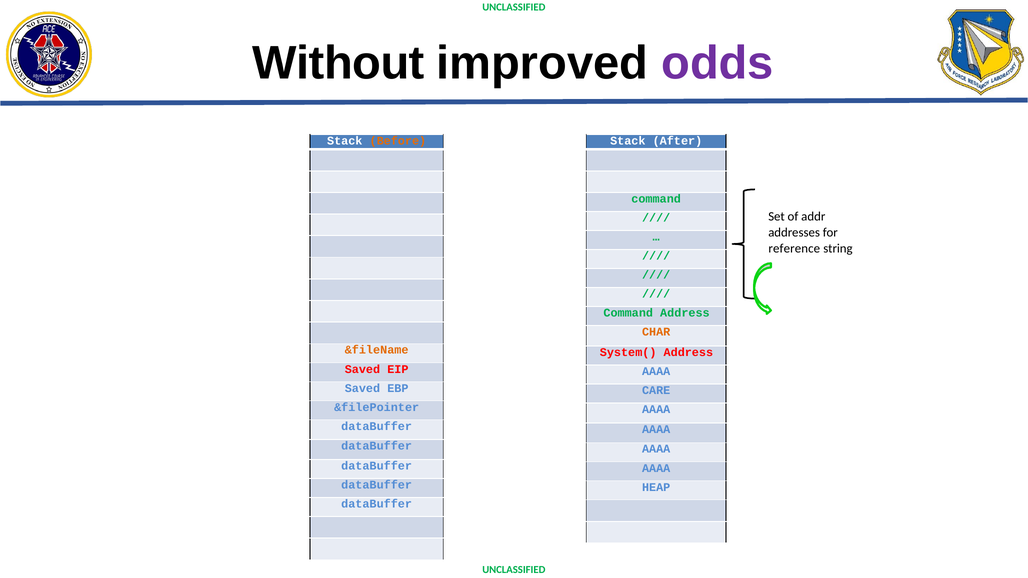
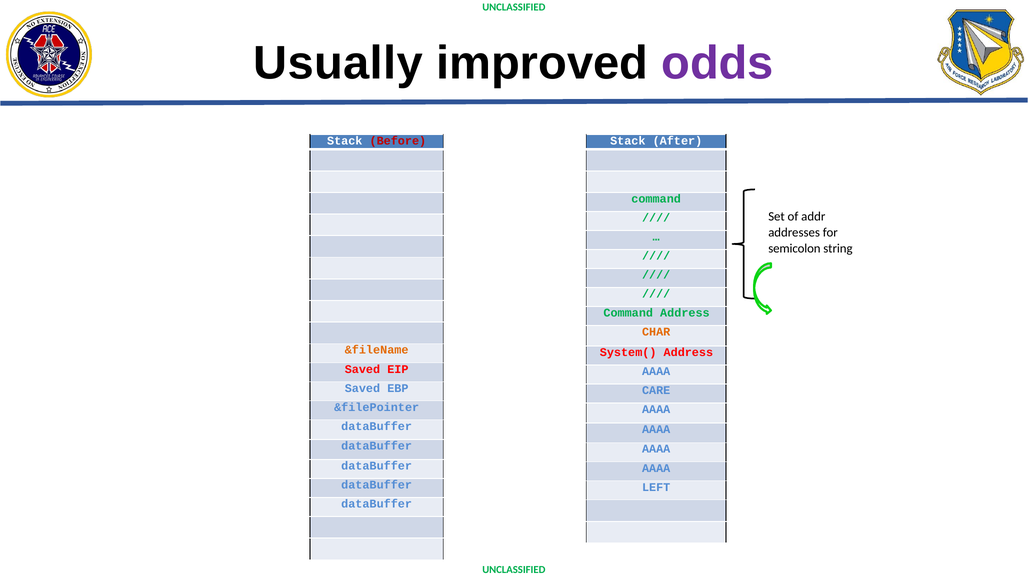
Without: Without -> Usually
Before colour: orange -> red
reference: reference -> semicolon
HEAP: HEAP -> LEFT
